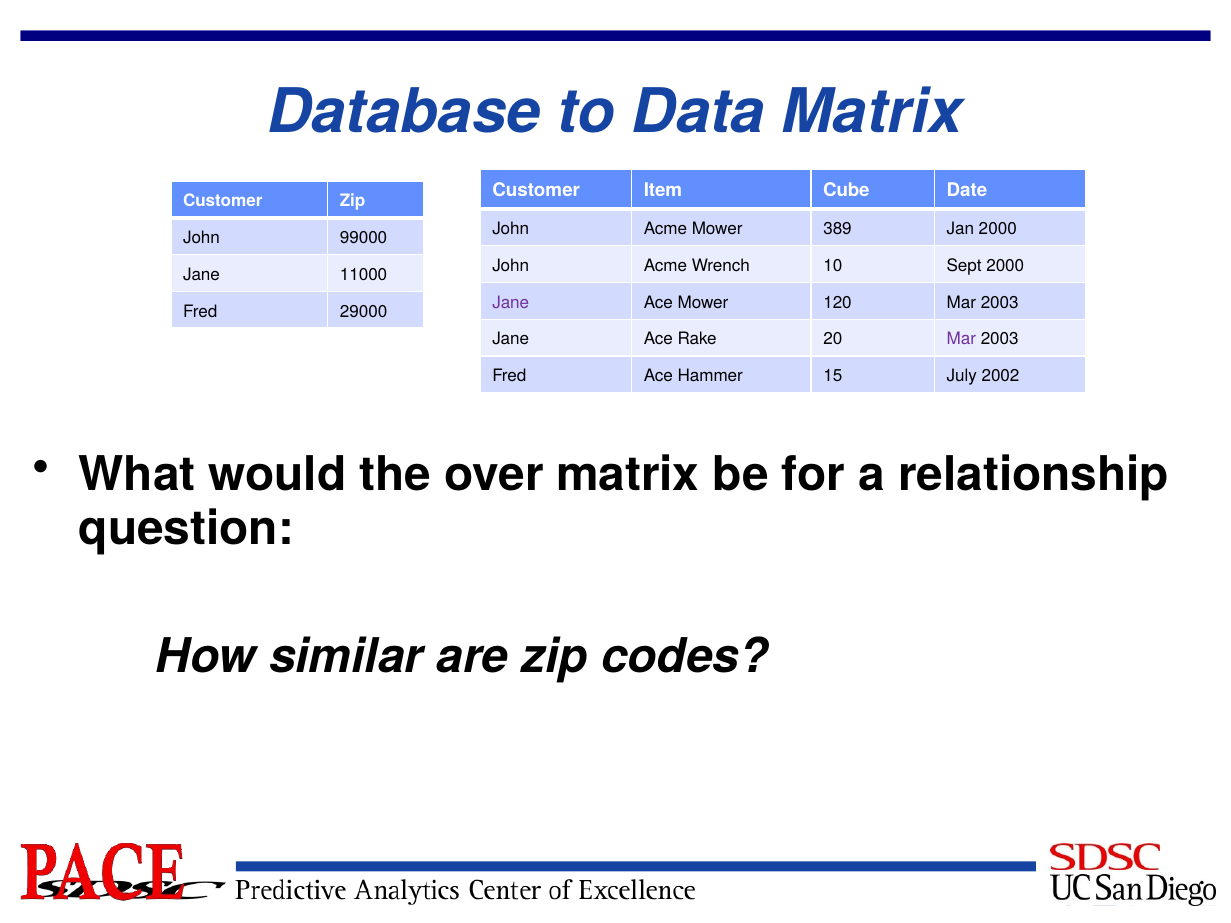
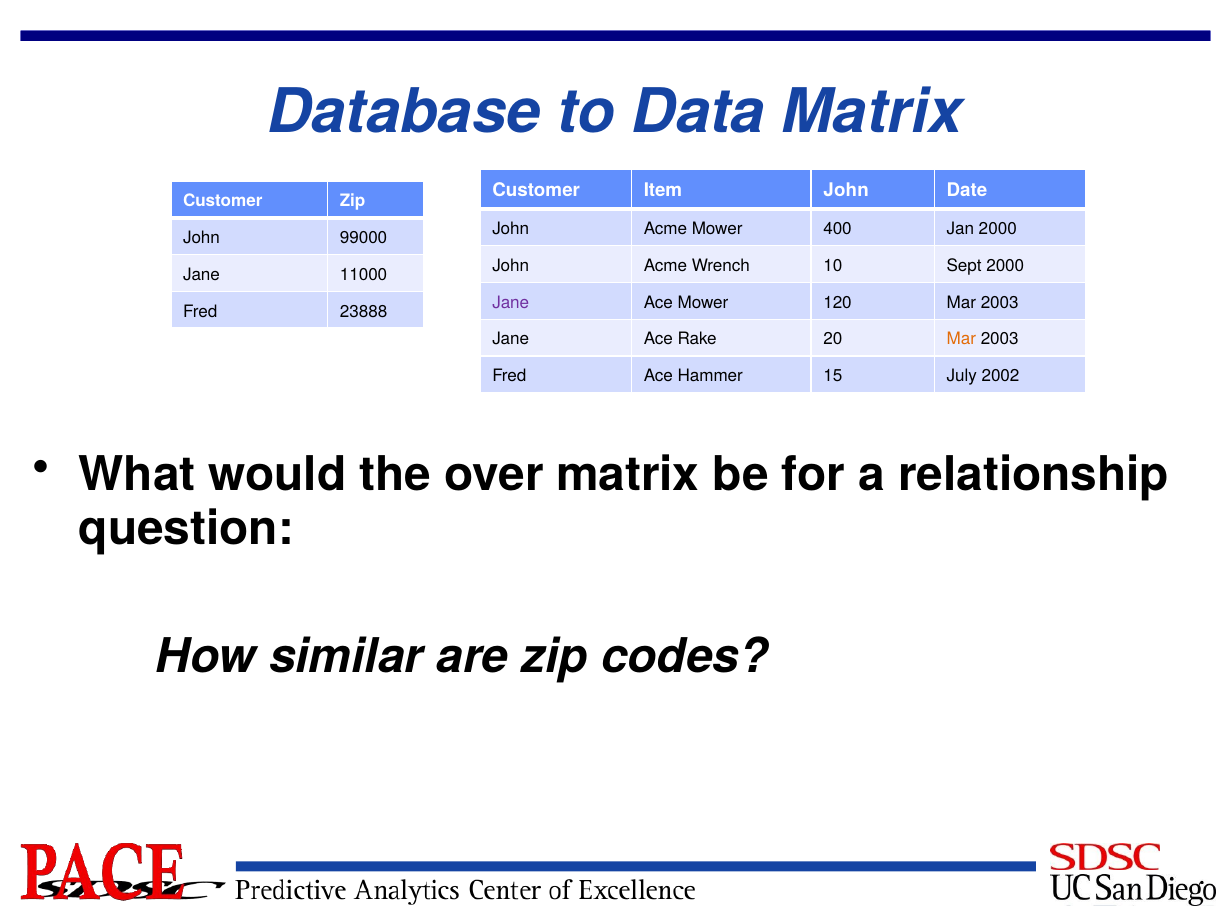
Item Cube: Cube -> John
389: 389 -> 400
29000: 29000 -> 23888
Mar at (961, 339) colour: purple -> orange
